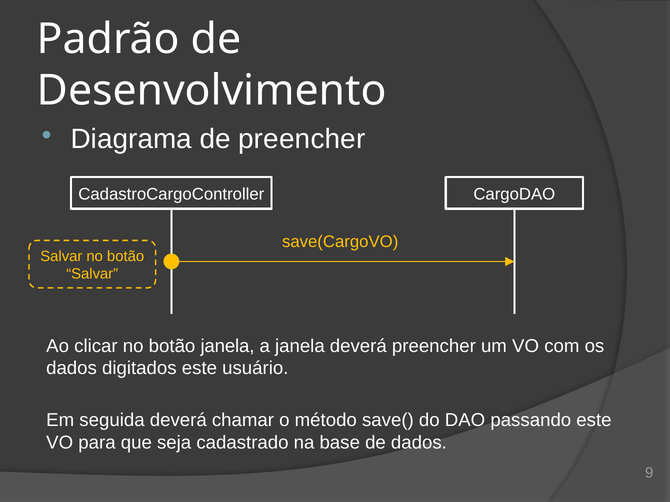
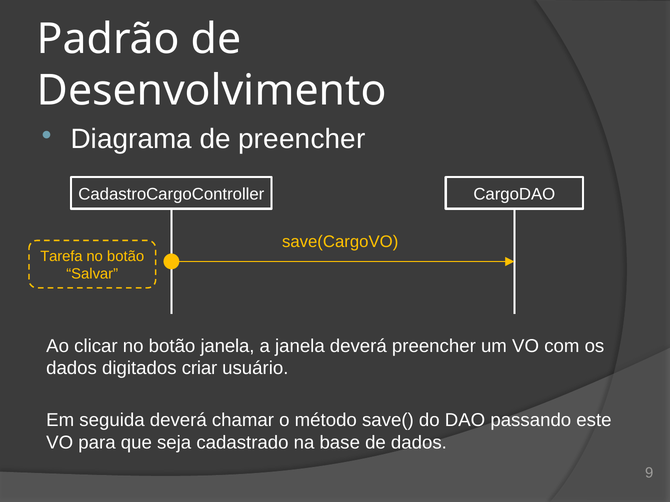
Salvar at (61, 256): Salvar -> Tarefa
digitados este: este -> criar
